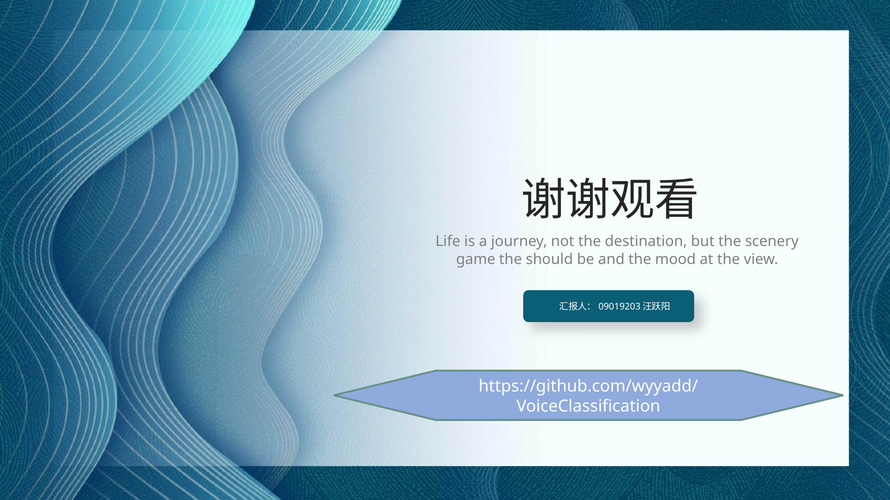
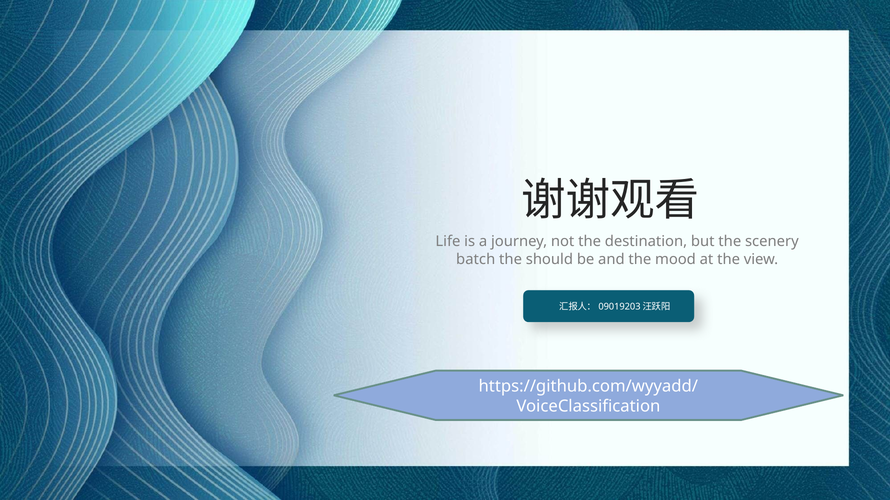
game: game -> batch
